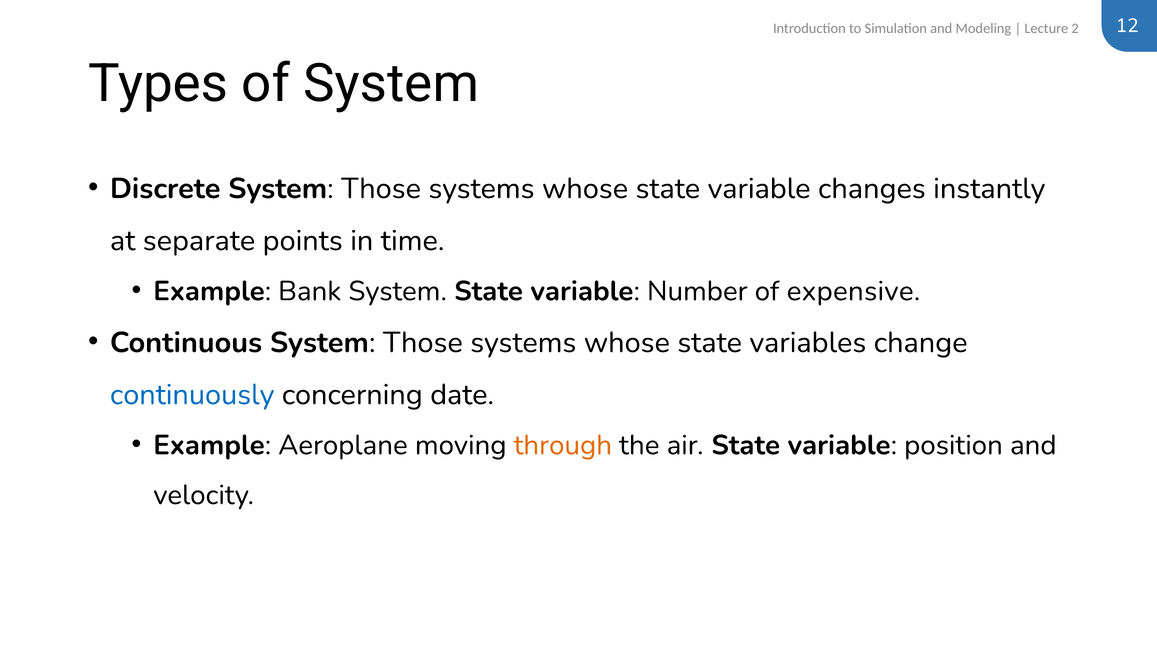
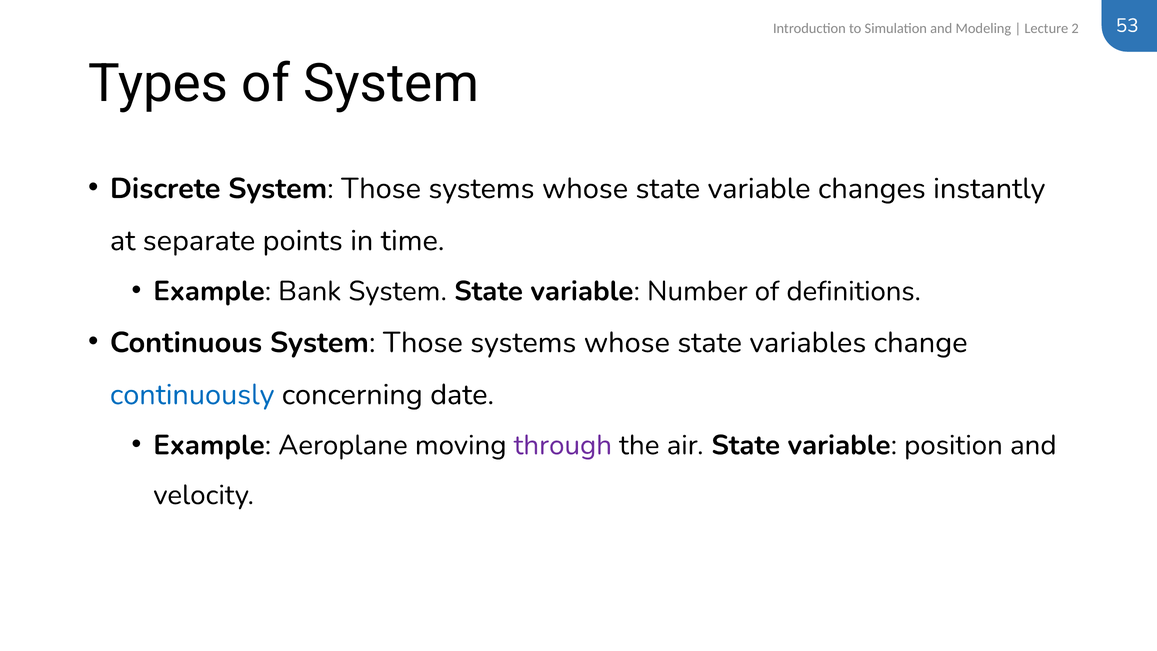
12: 12 -> 53
expensive: expensive -> definitions
through colour: orange -> purple
